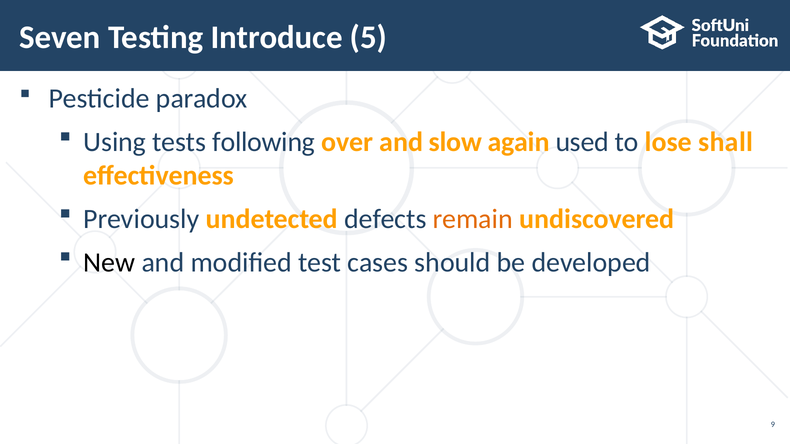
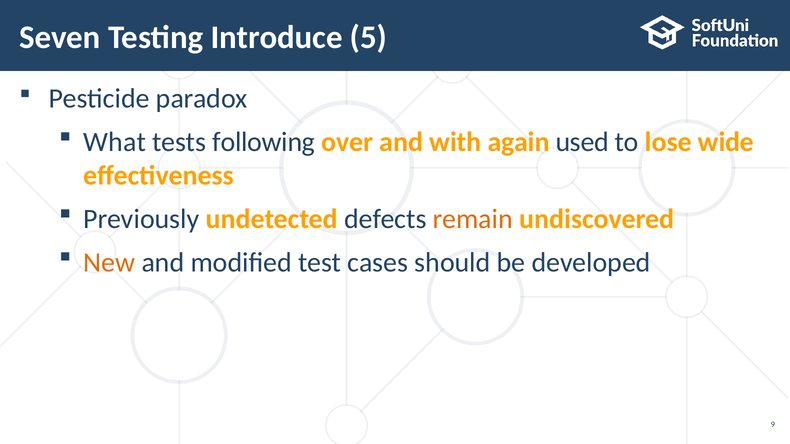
Using: Using -> What
slow: slow -> with
shall: shall -> wide
New colour: black -> orange
